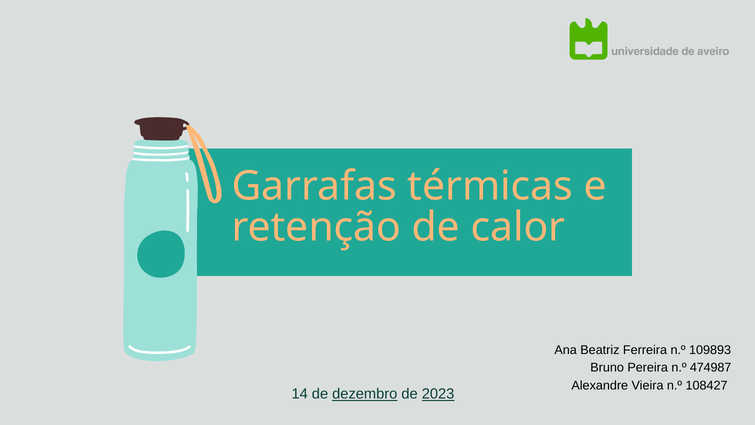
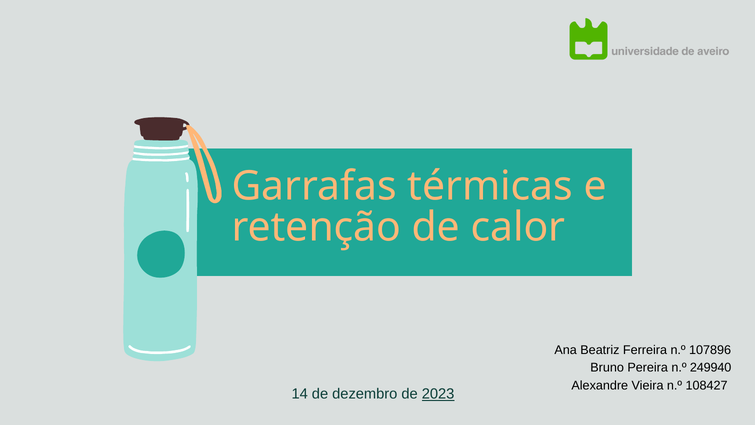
109893: 109893 -> 107896
474987: 474987 -> 249940
dezembro underline: present -> none
